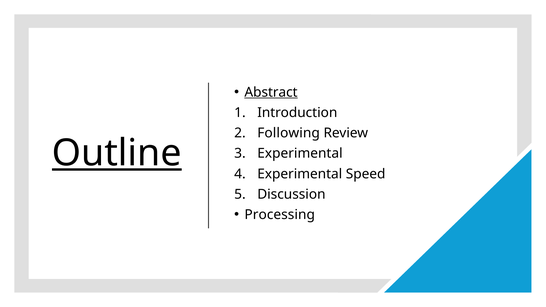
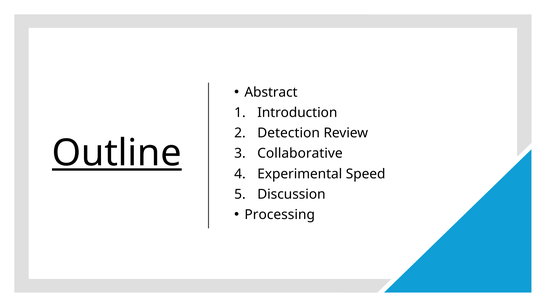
Abstract underline: present -> none
Following: Following -> Detection
Experimental at (300, 153): Experimental -> Collaborative
